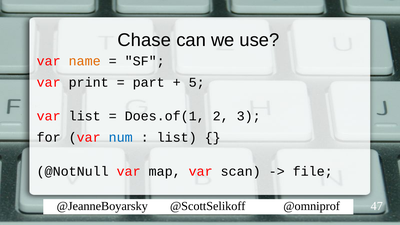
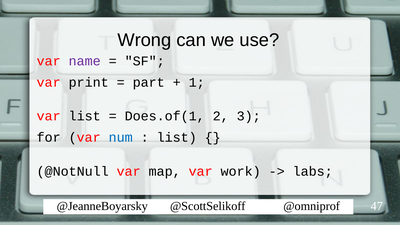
Chase: Chase -> Wrong
name colour: orange -> purple
5: 5 -> 1
scan: scan -> work
file: file -> labs
